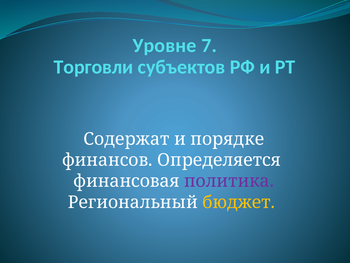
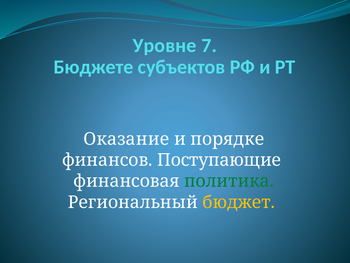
Торговли: Торговли -> Бюджете
Содержат: Содержат -> Оказание
Определяется: Определяется -> Поступающие
политика colour: purple -> green
